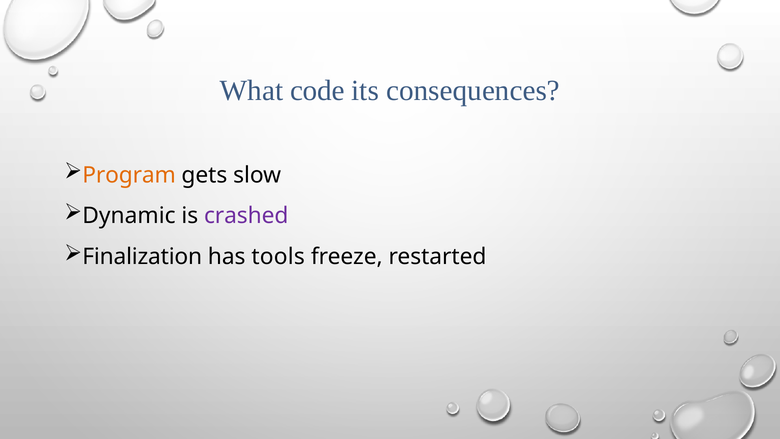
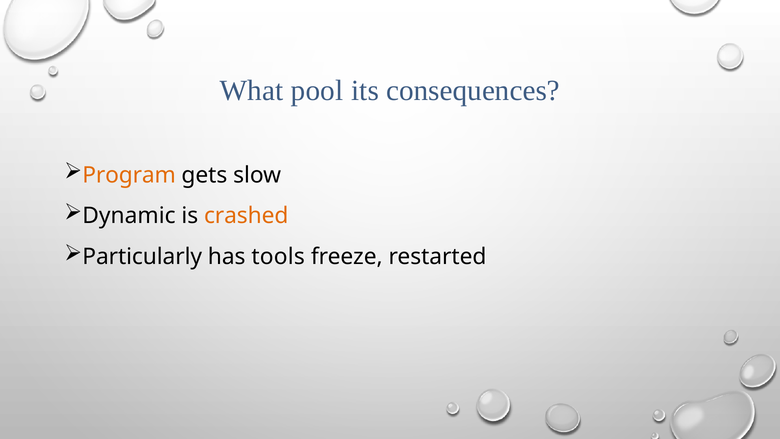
code: code -> pool
crashed colour: purple -> orange
Finalization: Finalization -> Particularly
